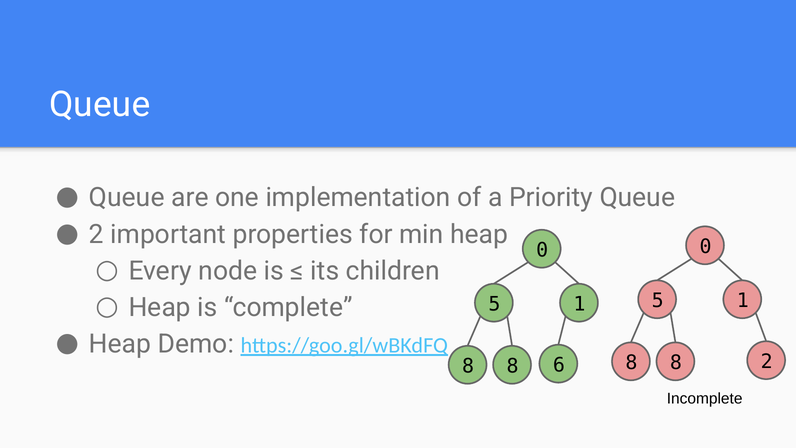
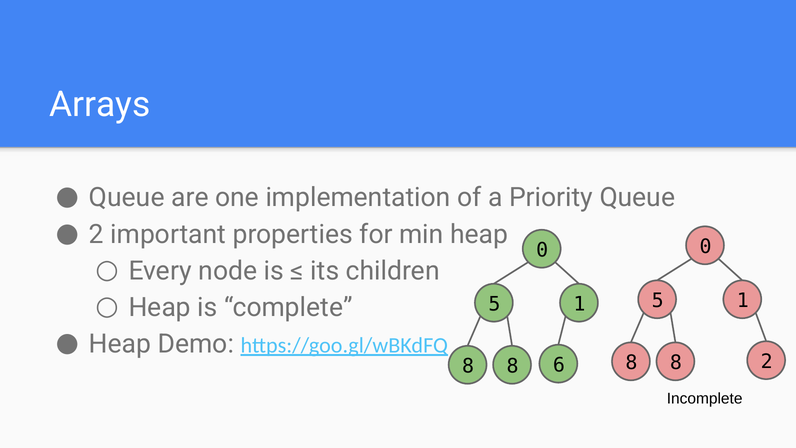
Queue at (100, 104): Queue -> Arrays
